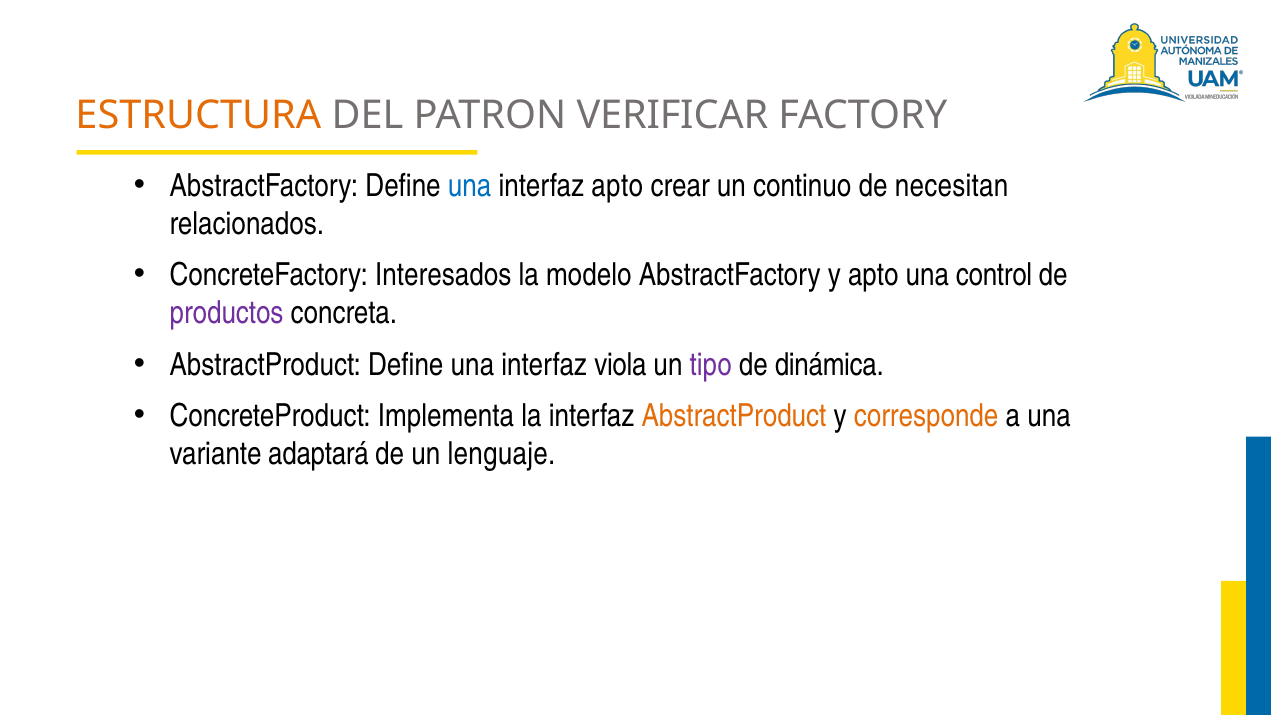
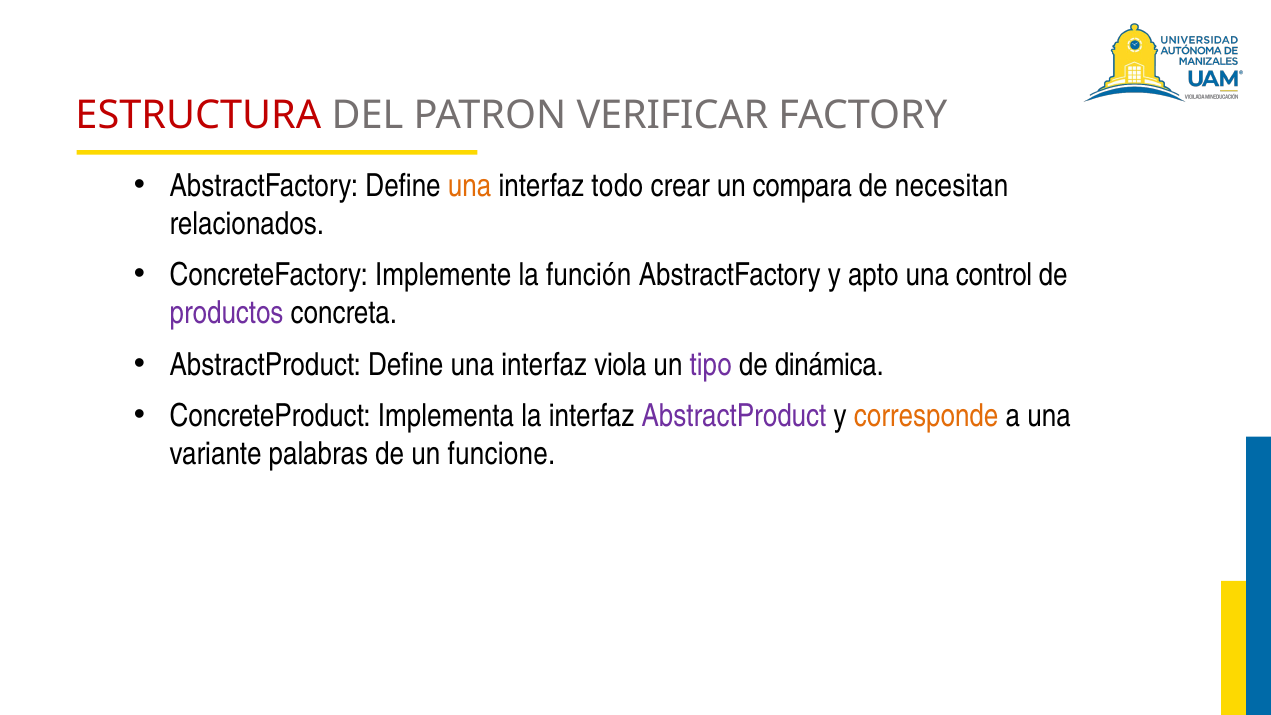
ESTRUCTURA colour: orange -> red
una at (470, 186) colour: blue -> orange
interfaz apto: apto -> todo
continuo: continuo -> compara
Interesados: Interesados -> Implemente
modelo: modelo -> función
AbstractProduct at (734, 416) colour: orange -> purple
adaptará: adaptará -> palabras
lenguaje: lenguaje -> funcione
